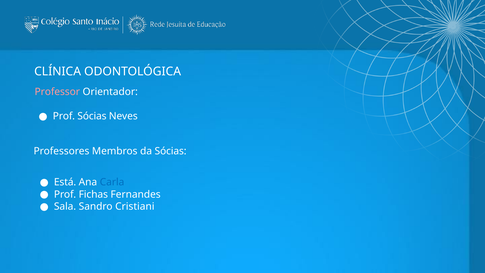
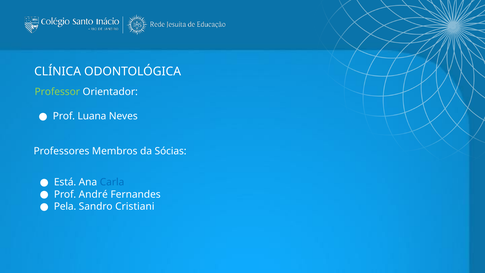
Professor colour: pink -> light green
Prof Sócias: Sócias -> Luana
Fichas: Fichas -> André
Sala: Sala -> Pela
